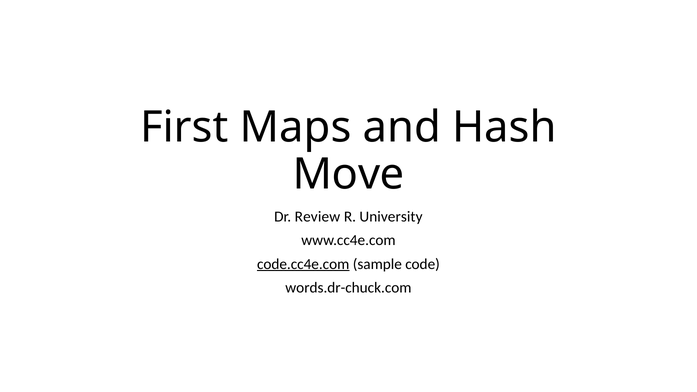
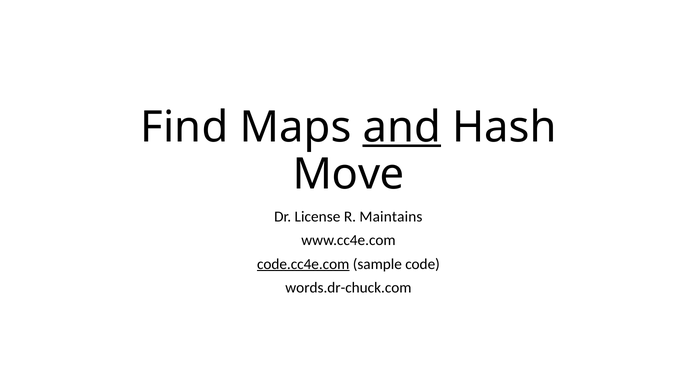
First: First -> Find
and underline: none -> present
Review: Review -> License
University: University -> Maintains
